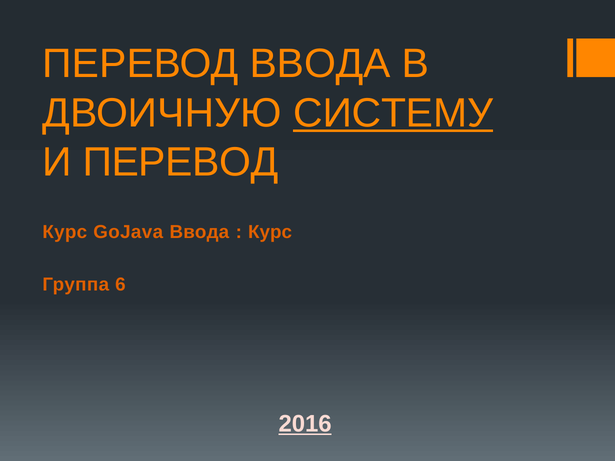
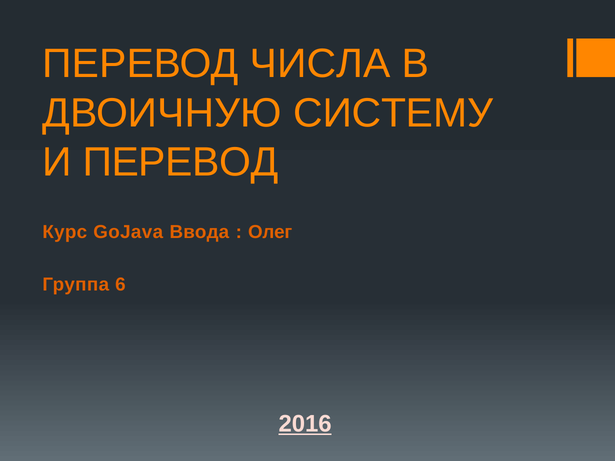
ПЕРЕВОД ВВОДА: ВВОДА -> ЧИСЛА
СИСТЕМУ underline: present -> none
Курс at (270, 232): Курс -> Олег
